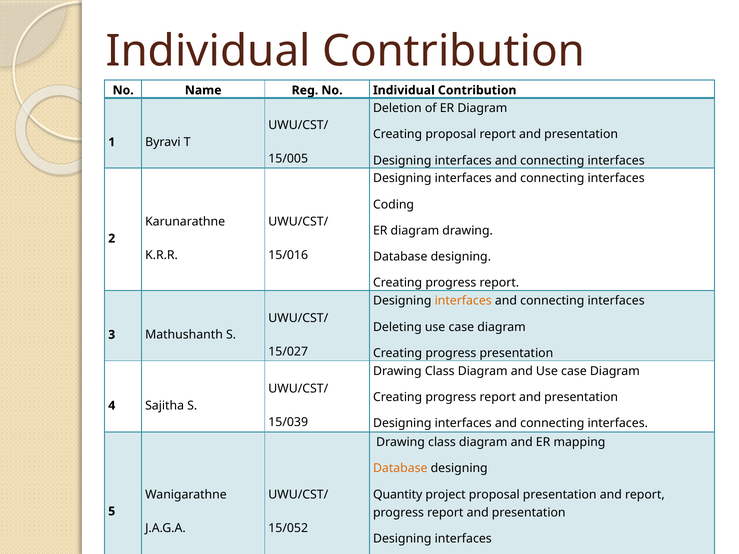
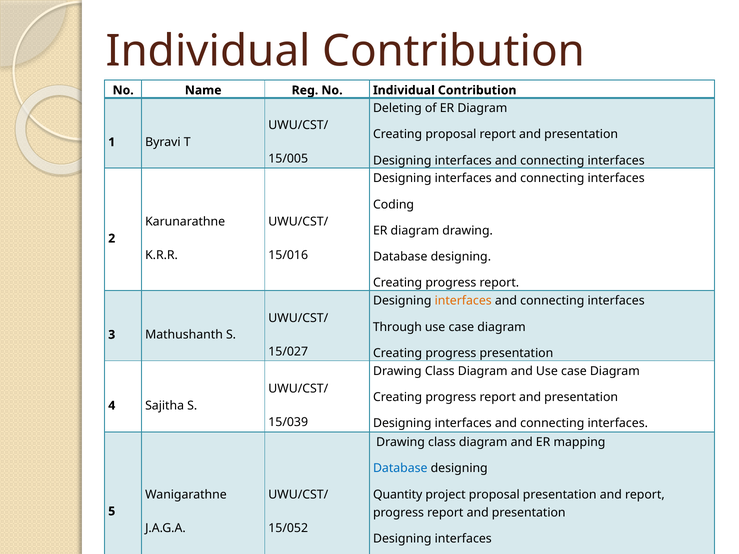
Deletion: Deletion -> Deleting
Deleting: Deleting -> Through
Database at (400, 469) colour: orange -> blue
